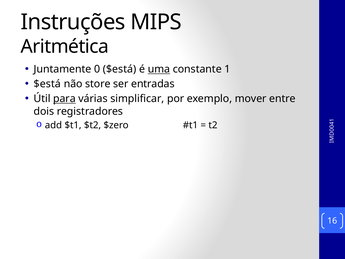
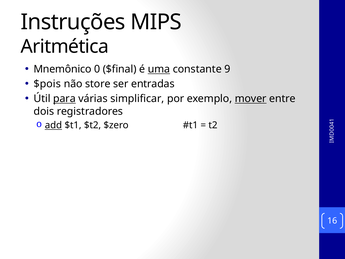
Juntamente: Juntamente -> Mnemônico
0 $está: $está -> $final
constante 1: 1 -> 9
$está at (47, 84): $está -> $pois
mover underline: none -> present
add underline: none -> present
